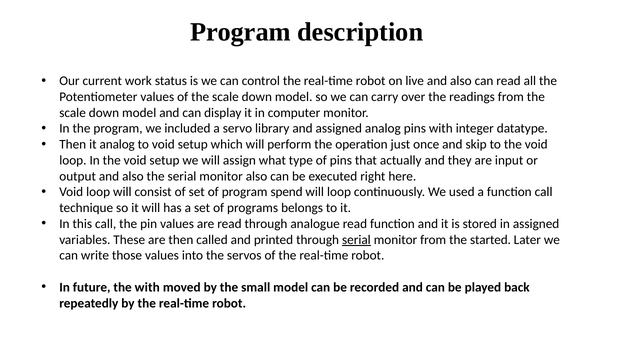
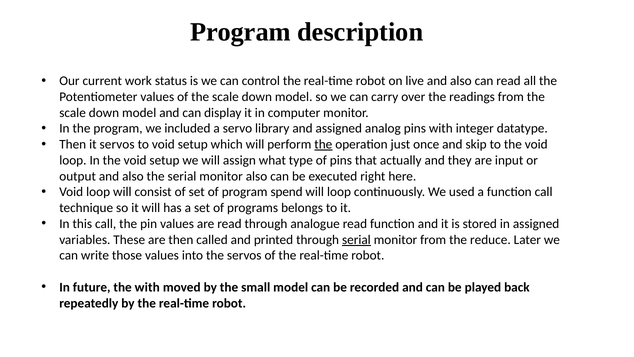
it analog: analog -> servos
the at (323, 144) underline: none -> present
started: started -> reduce
